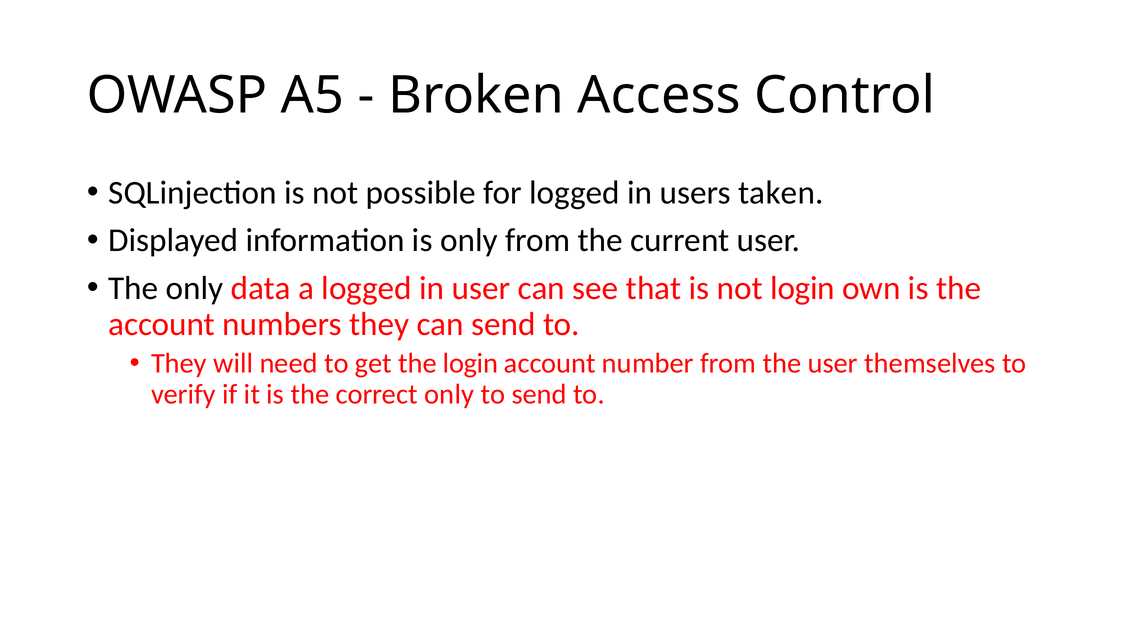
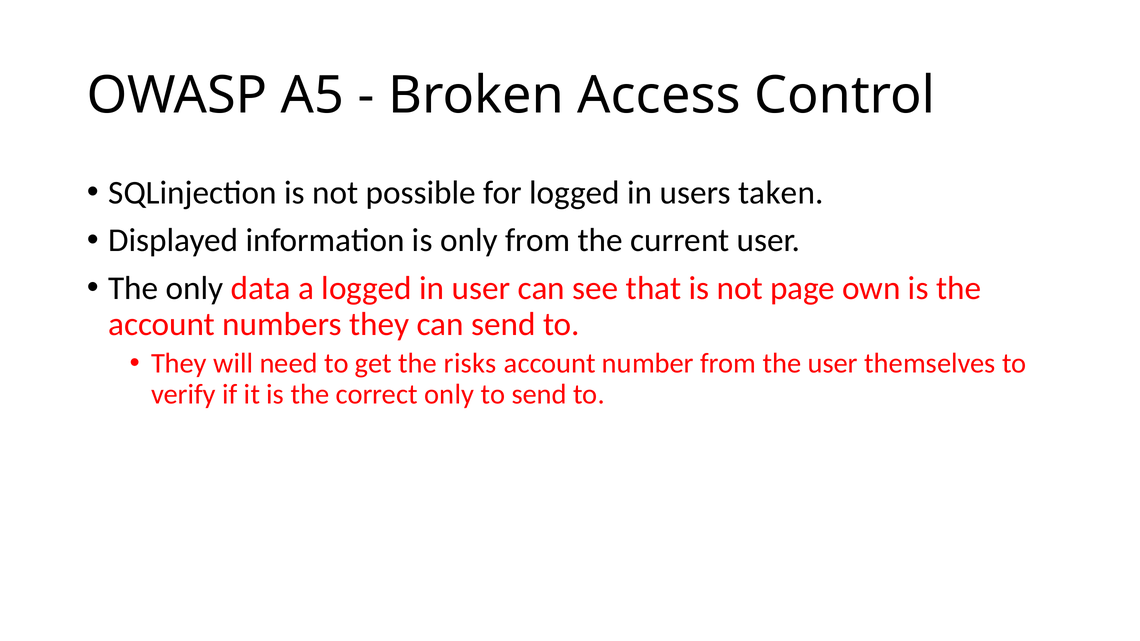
not login: login -> page
the login: login -> risks
